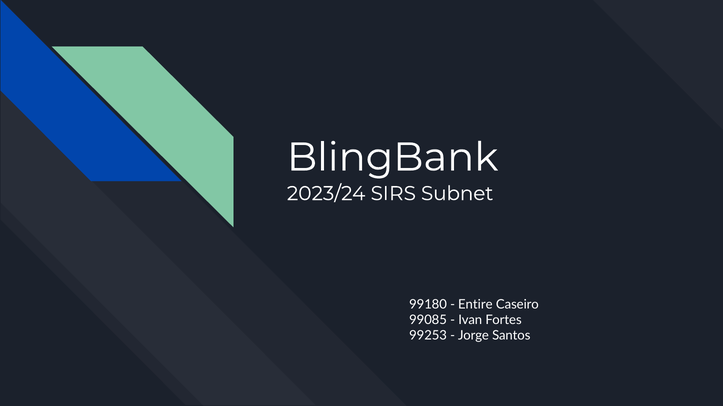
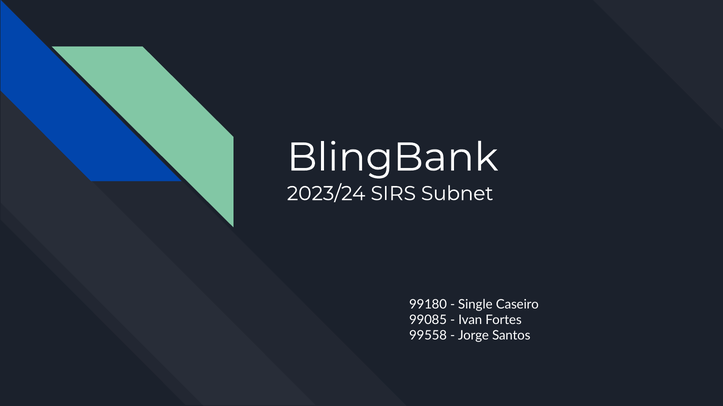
Entire: Entire -> Single
99253: 99253 -> 99558
